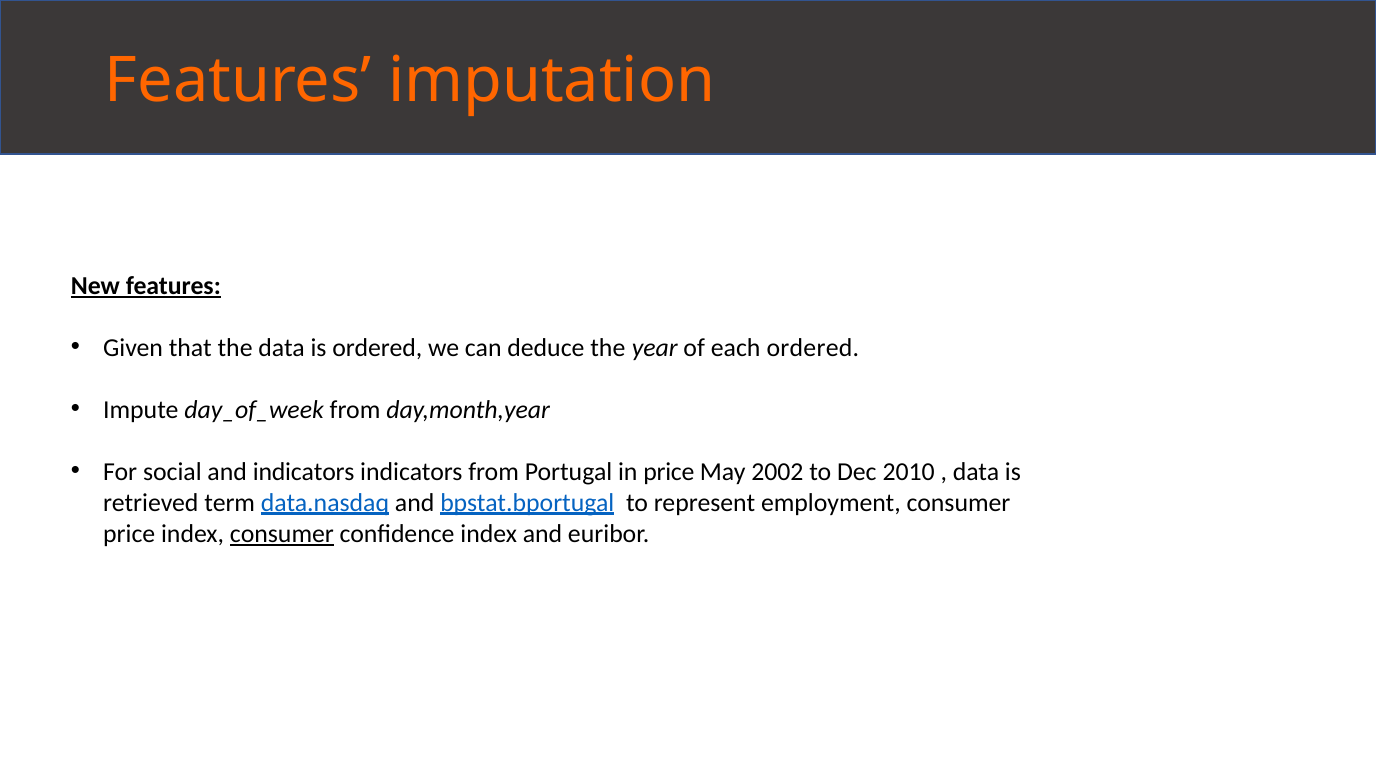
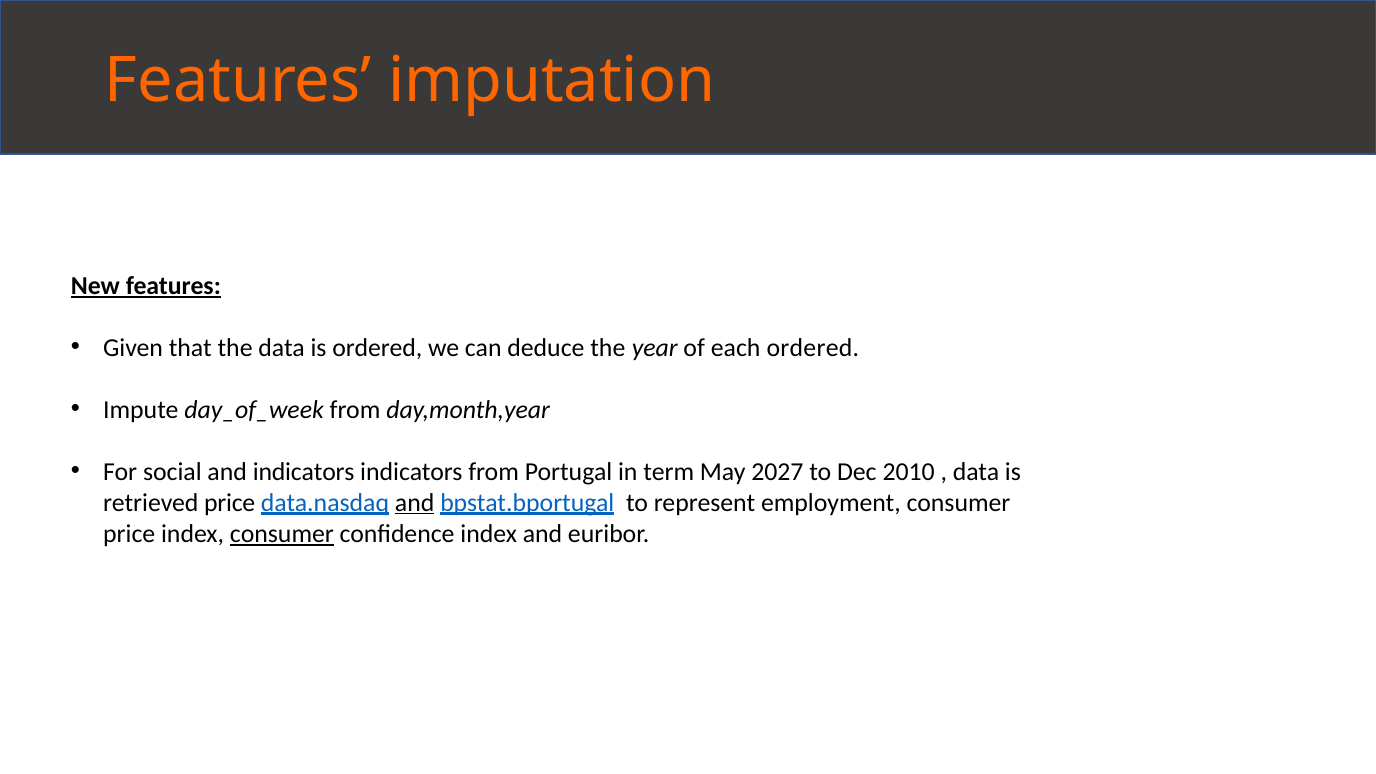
in price: price -> term
2002: 2002 -> 2027
retrieved term: term -> price
and at (415, 502) underline: none -> present
